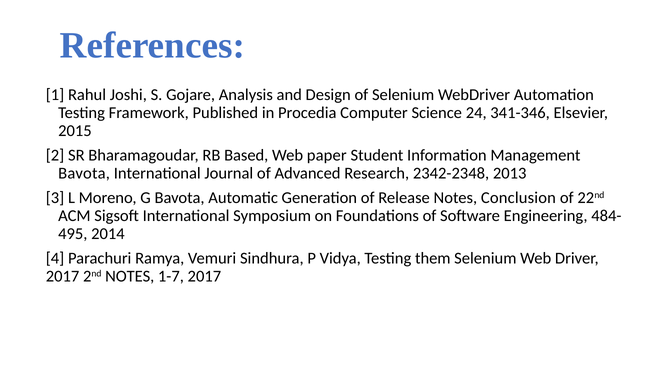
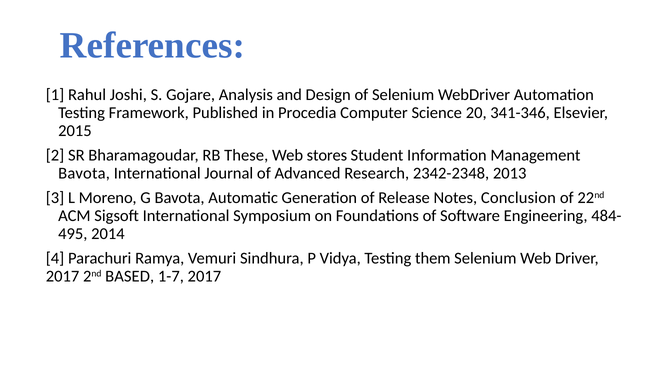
24: 24 -> 20
Based: Based -> These
paper: paper -> stores
2nd NOTES: NOTES -> BASED
